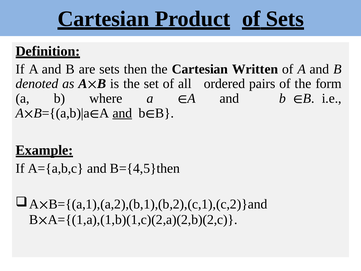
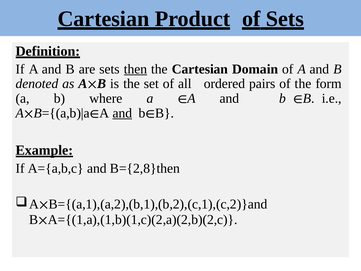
then underline: none -> present
Written: Written -> Domain
B={4,5}then: B={4,5}then -> B={2,8}then
